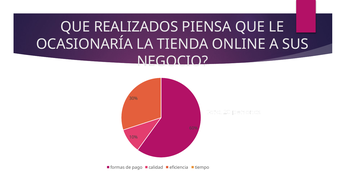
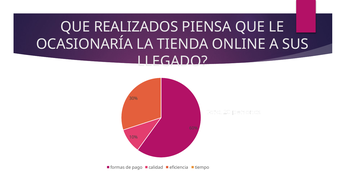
NEGOCIO: NEGOCIO -> LLEGADO
